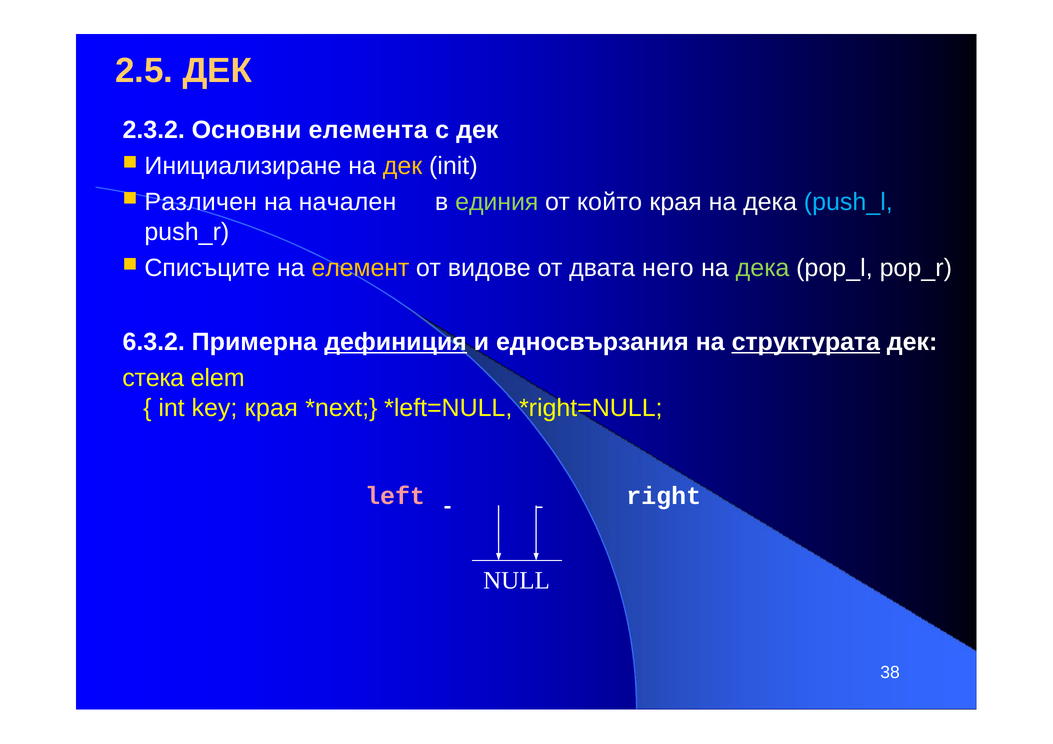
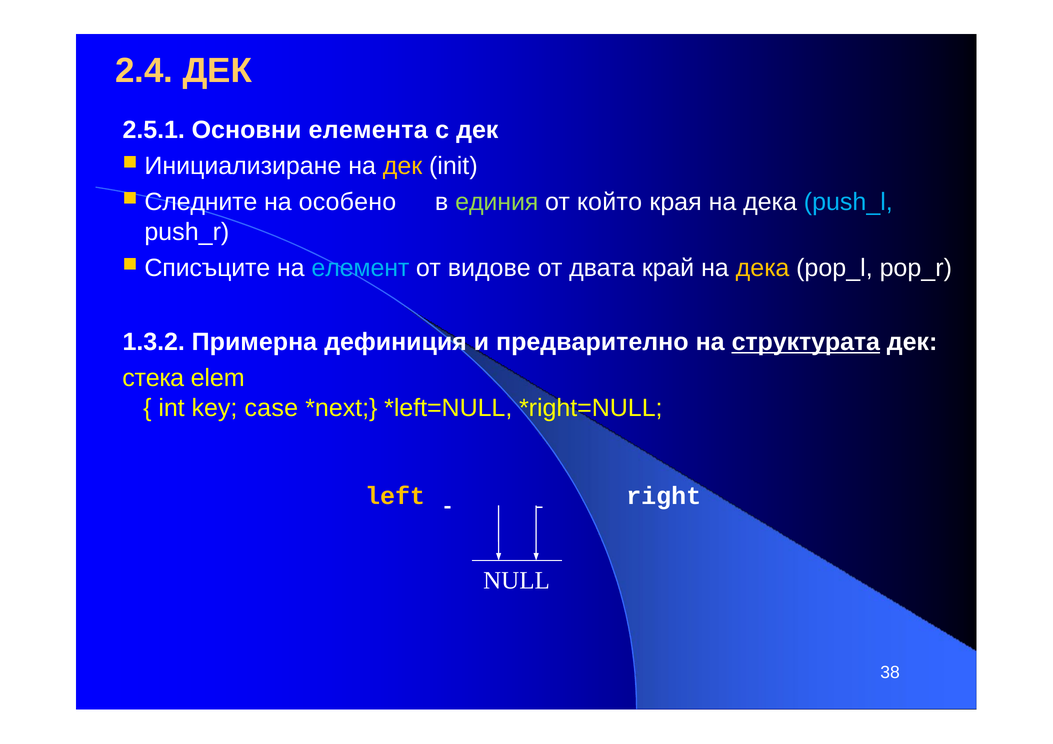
2.5: 2.5 -> 2.4
2.3.2: 2.3.2 -> 2.5.1
Различен: Различен -> Следните
начален: начален -> особено
елемент colour: yellow -> light blue
него: него -> край
дека at (762, 268) colour: light green -> yellow
6.3.2: 6.3.2 -> 1.3.2
дефиниция underline: present -> none
едносвързания: едносвързания -> предварително
key края: края -> case
left colour: pink -> yellow
